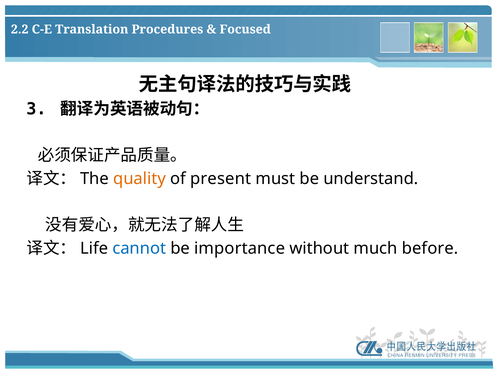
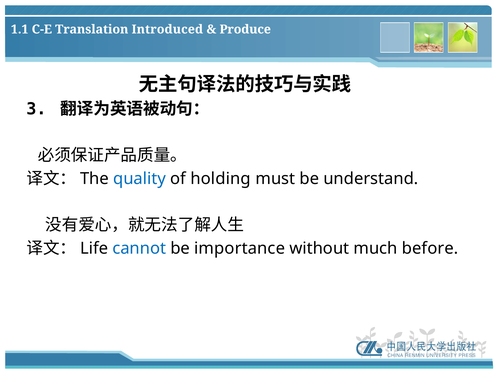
2.2: 2.2 -> 1.1
Procedures: Procedures -> Introduced
Focused: Focused -> Produce
quality colour: orange -> blue
present: present -> holding
